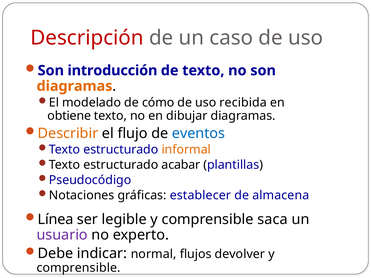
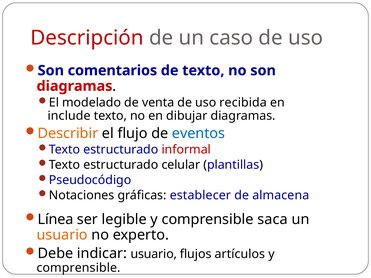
introducción: introducción -> comentarios
diagramas at (74, 86) colour: orange -> red
cómo: cómo -> venta
obtiene: obtiene -> include
informal colour: orange -> red
acabar: acabar -> celular
usuario at (62, 235) colour: purple -> orange
indicar normal: normal -> usuario
devolver: devolver -> artículos
